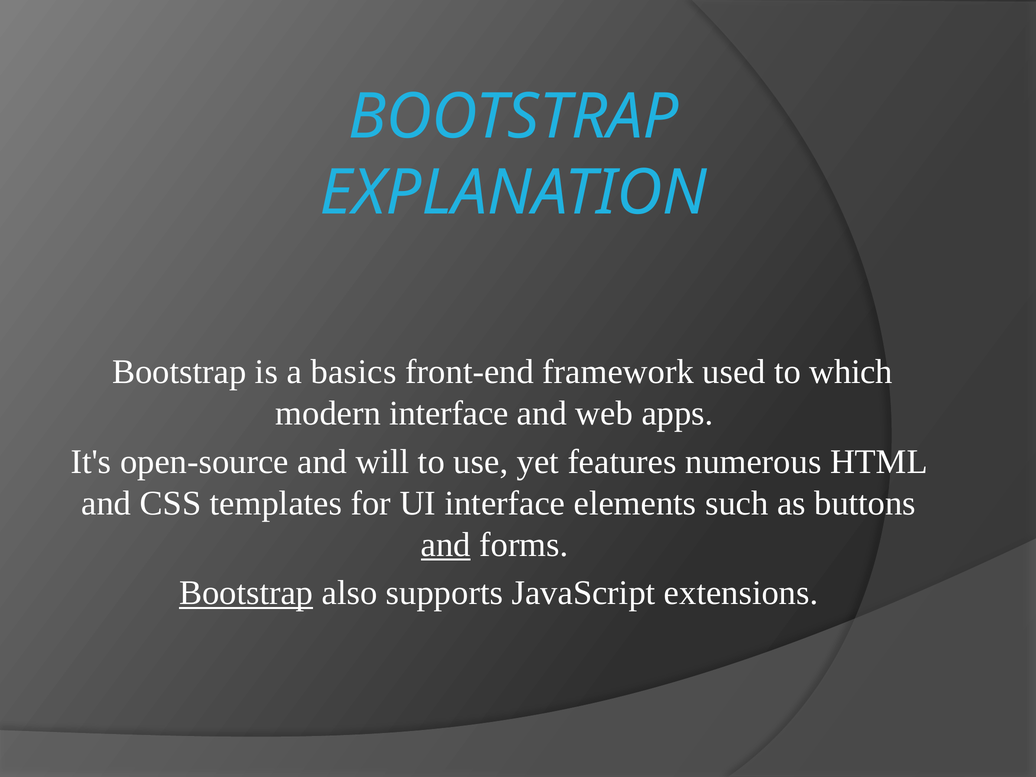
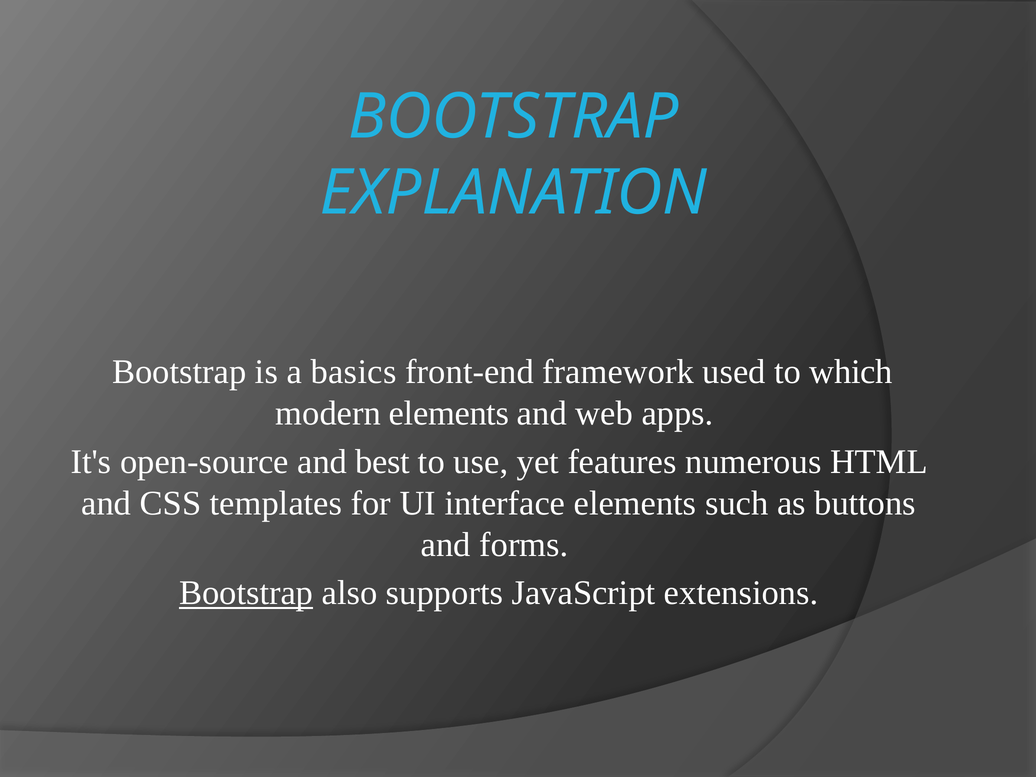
modern interface: interface -> elements
will: will -> best
and at (446, 545) underline: present -> none
